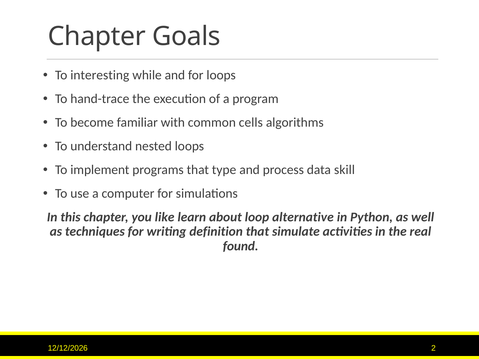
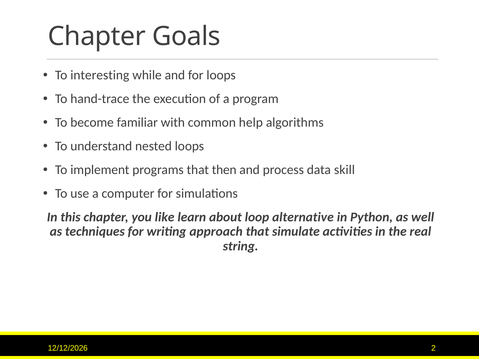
cells: cells -> help
type: type -> then
definition: definition -> approach
found: found -> string
